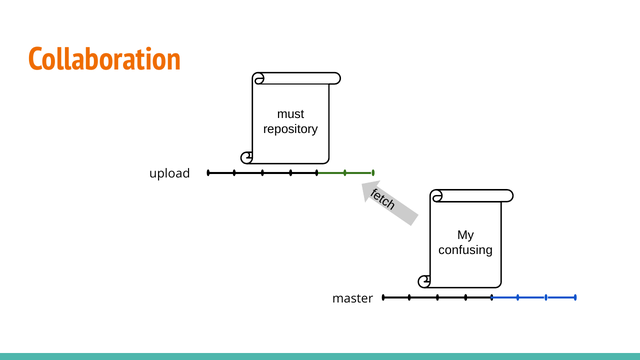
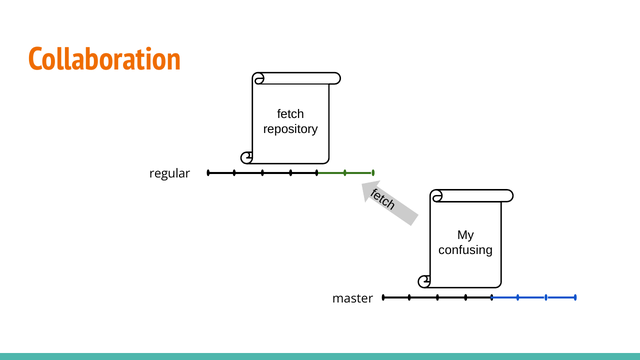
must: must -> fetch
upload: upload -> regular
